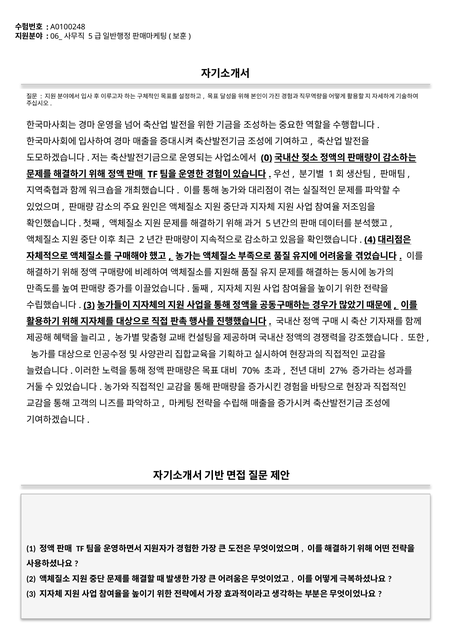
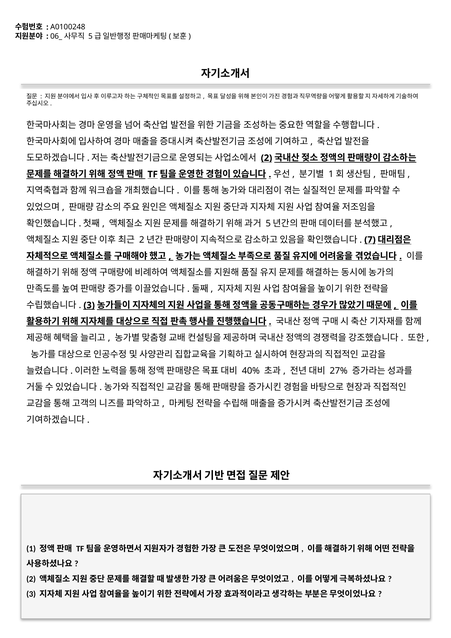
0 at (267, 158): 0 -> 2
4: 4 -> 7
70%: 70% -> 40%
